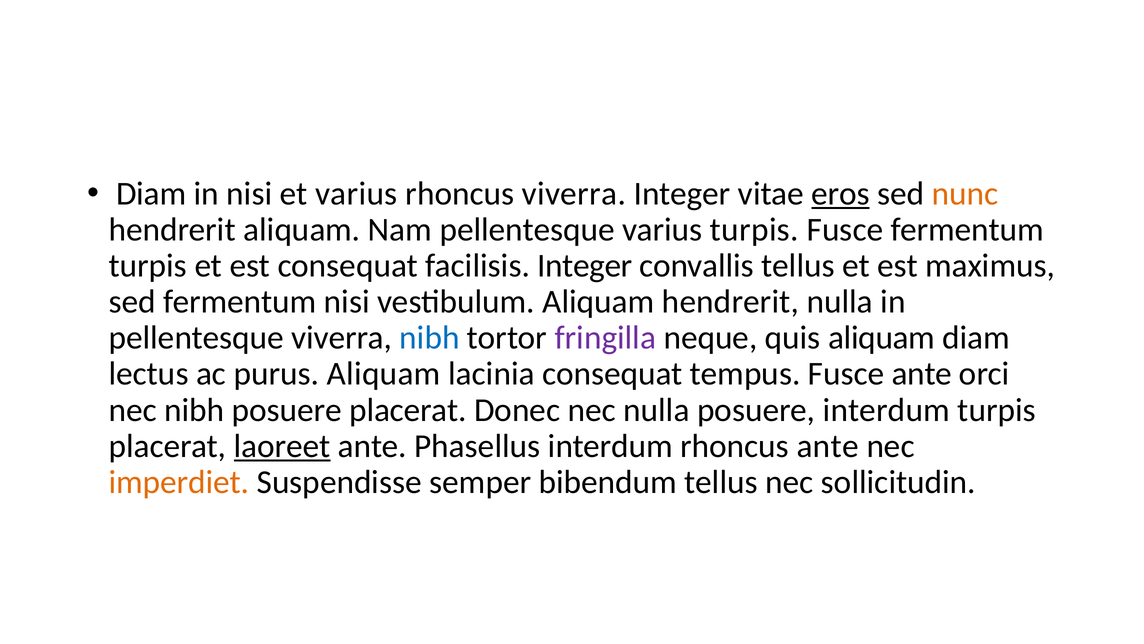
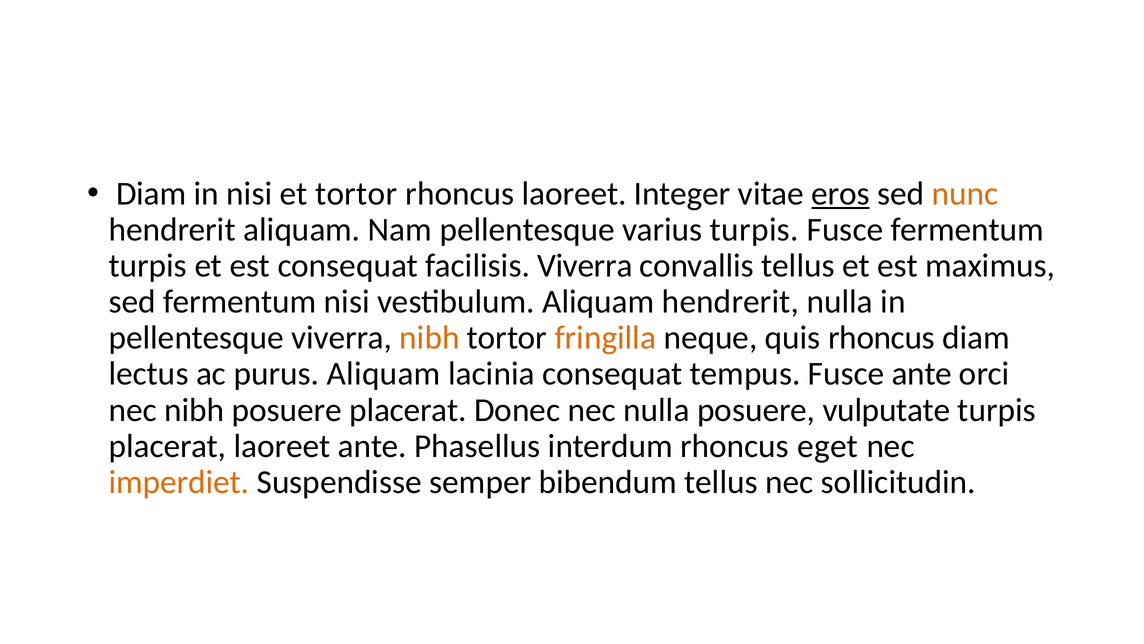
et varius: varius -> tortor
rhoncus viverra: viverra -> laoreet
facilisis Integer: Integer -> Viverra
nibh at (430, 338) colour: blue -> orange
fringilla colour: purple -> orange
quis aliquam: aliquam -> rhoncus
posuere interdum: interdum -> vulputate
laoreet at (282, 446) underline: present -> none
rhoncus ante: ante -> eget
